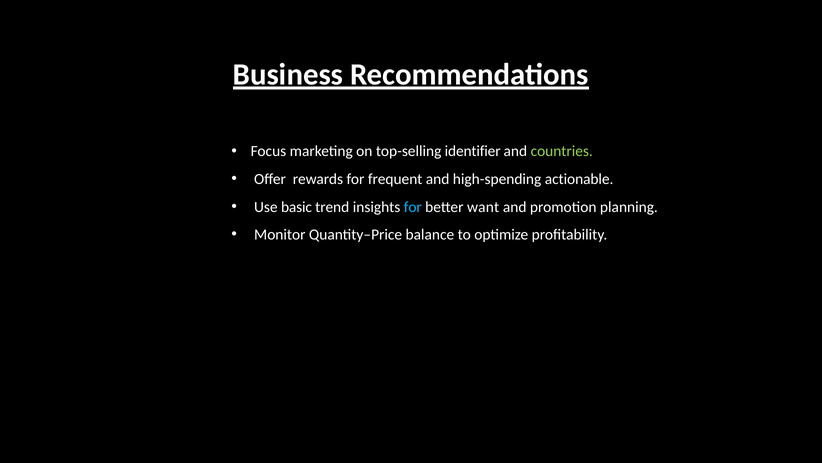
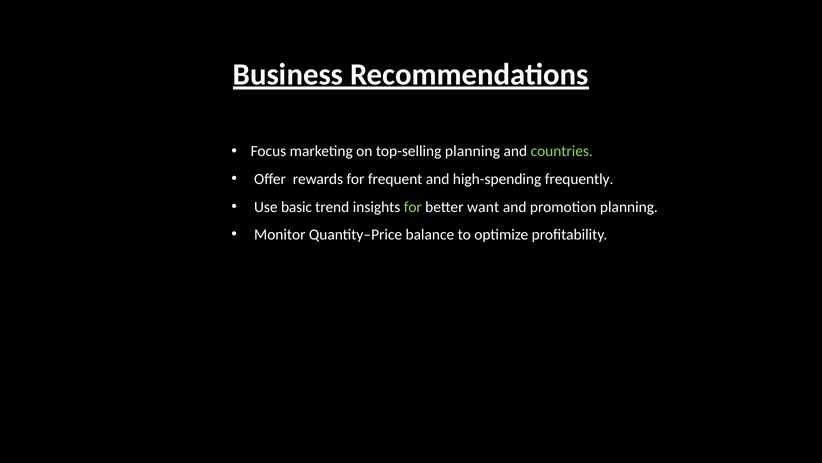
top-selling identifier: identifier -> planning
actionable: actionable -> frequently
for at (413, 207) colour: light blue -> light green
